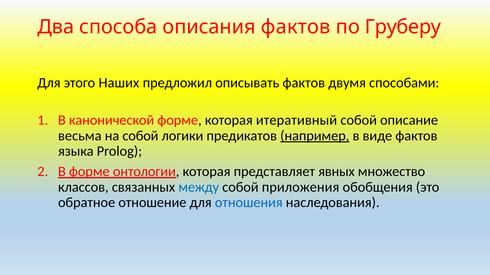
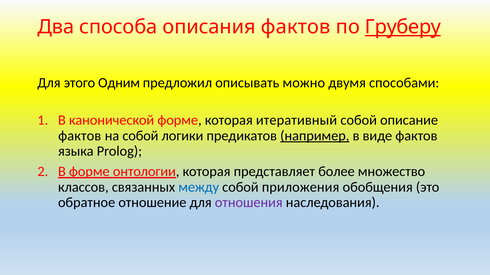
Груберу underline: none -> present
Наших: Наших -> Одним
описывать фактов: фактов -> можно
весьма at (80, 136): весьма -> фактов
явных: явных -> более
отношения colour: blue -> purple
